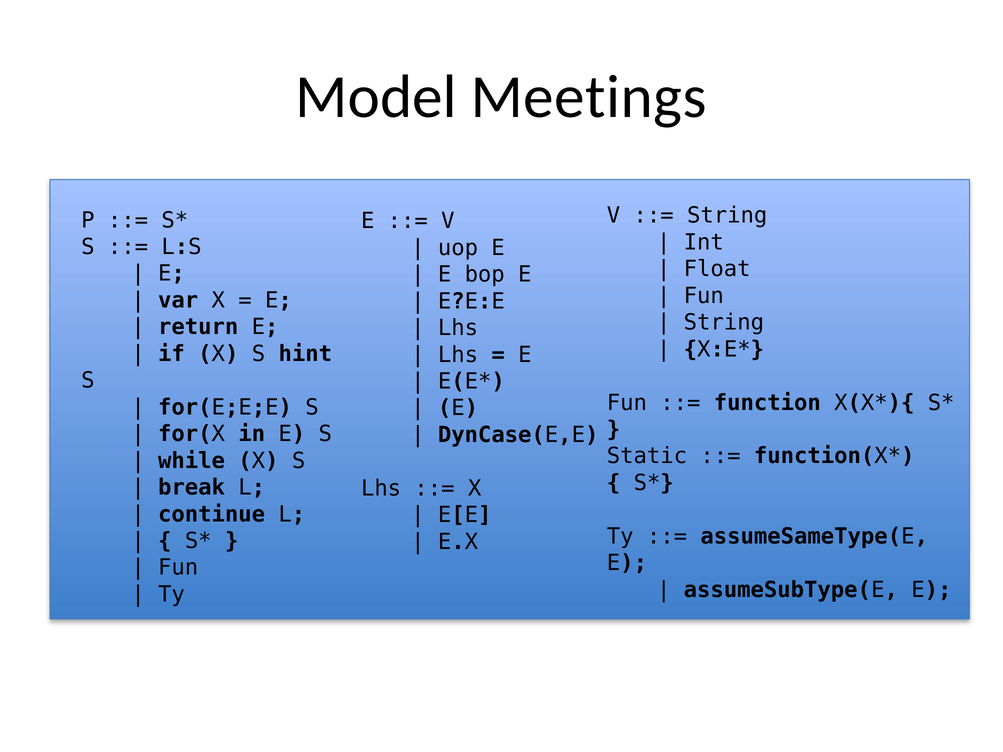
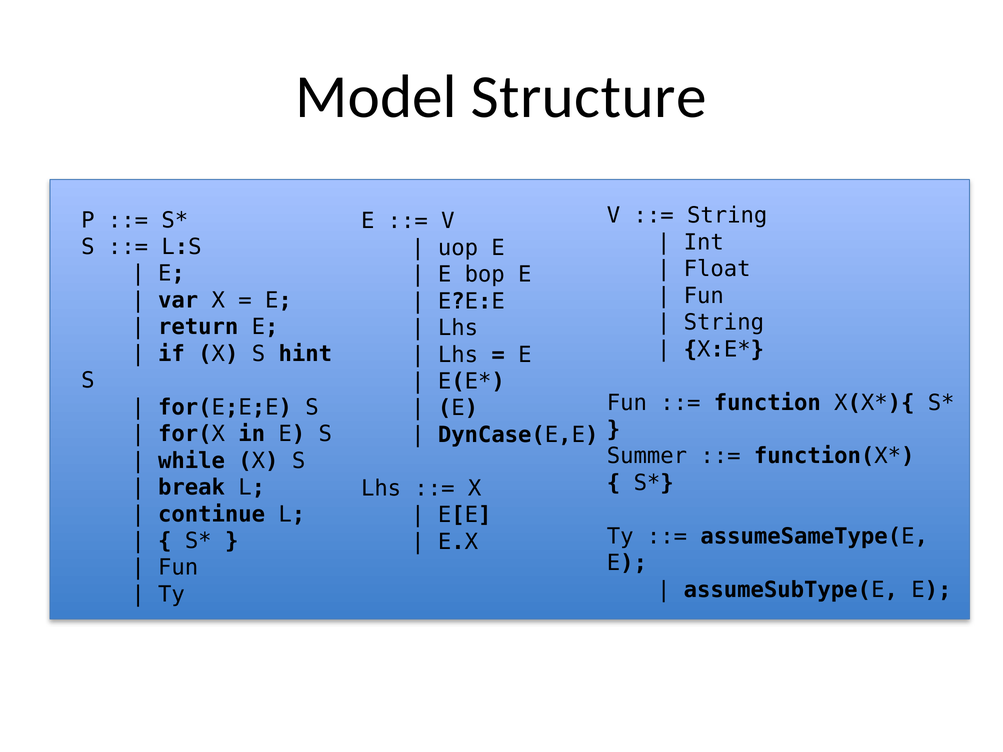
Meetings: Meetings -> Structure
Static: Static -> Summer
